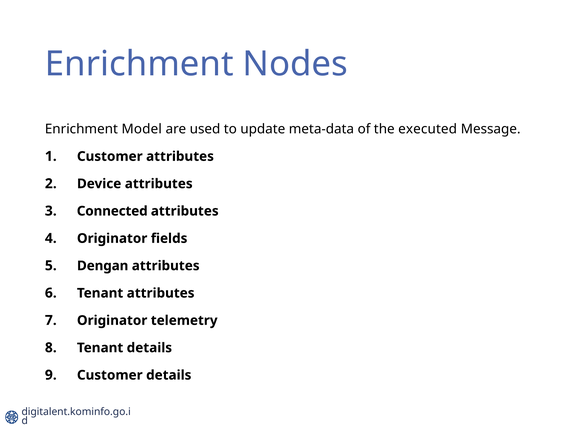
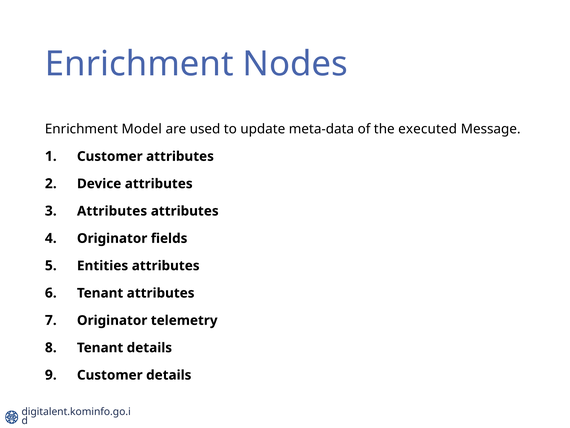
Connected at (112, 211): Connected -> Attributes
Dengan: Dengan -> Entities
